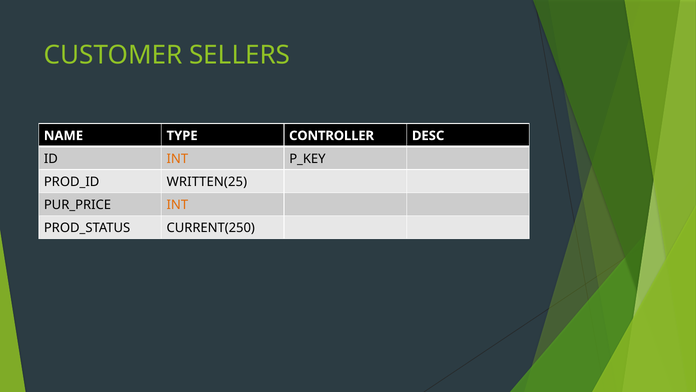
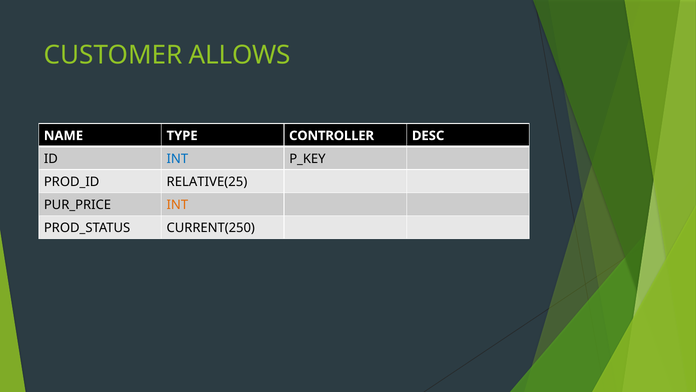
SELLERS: SELLERS -> ALLOWS
INT at (177, 159) colour: orange -> blue
WRITTEN(25: WRITTEN(25 -> RELATIVE(25
